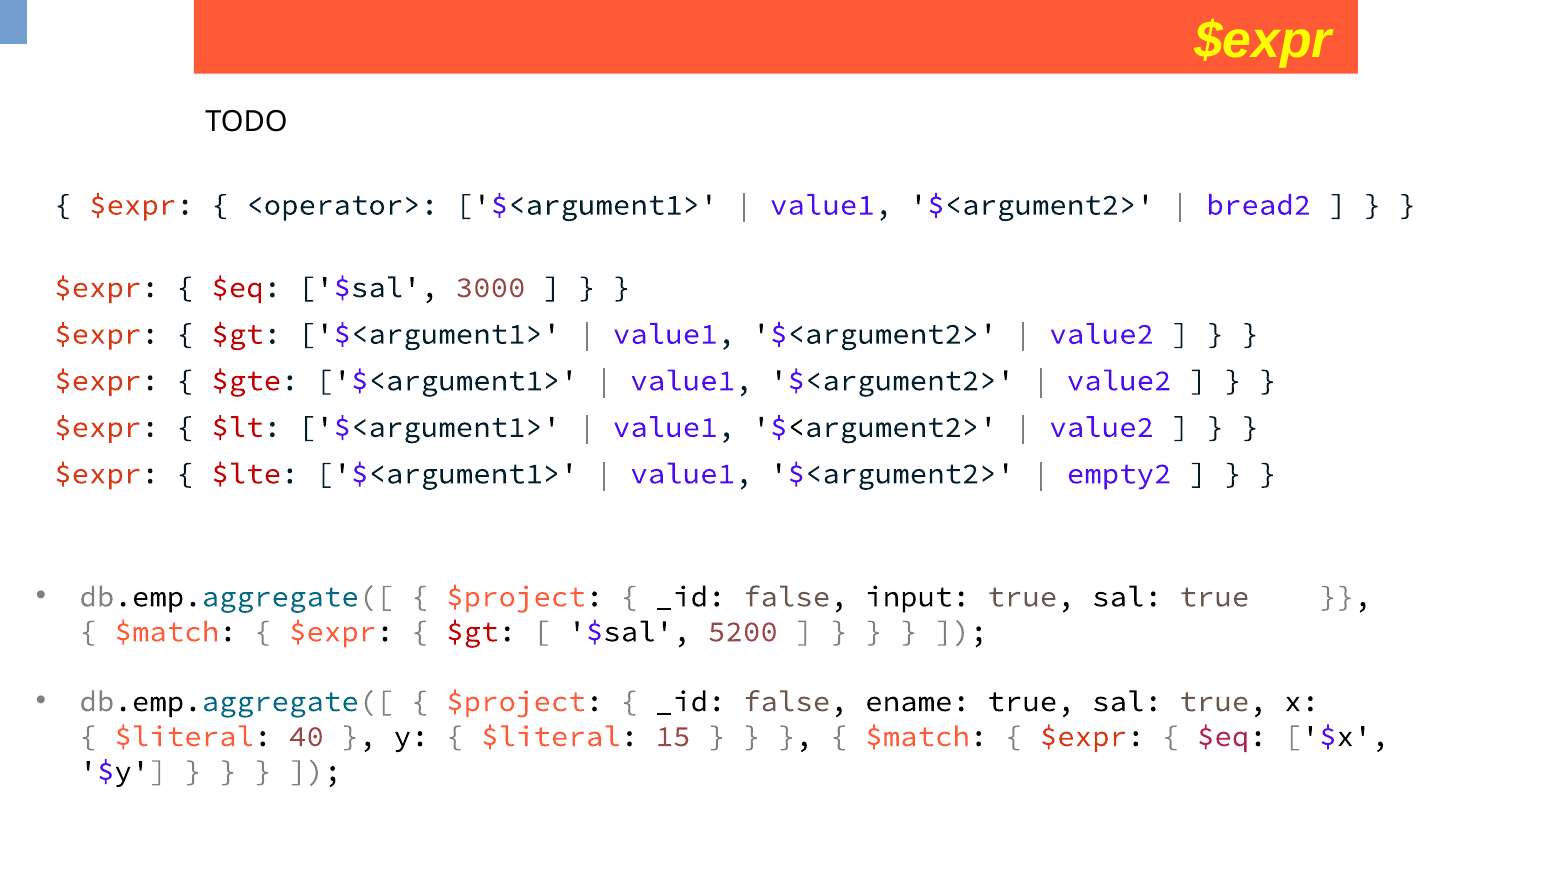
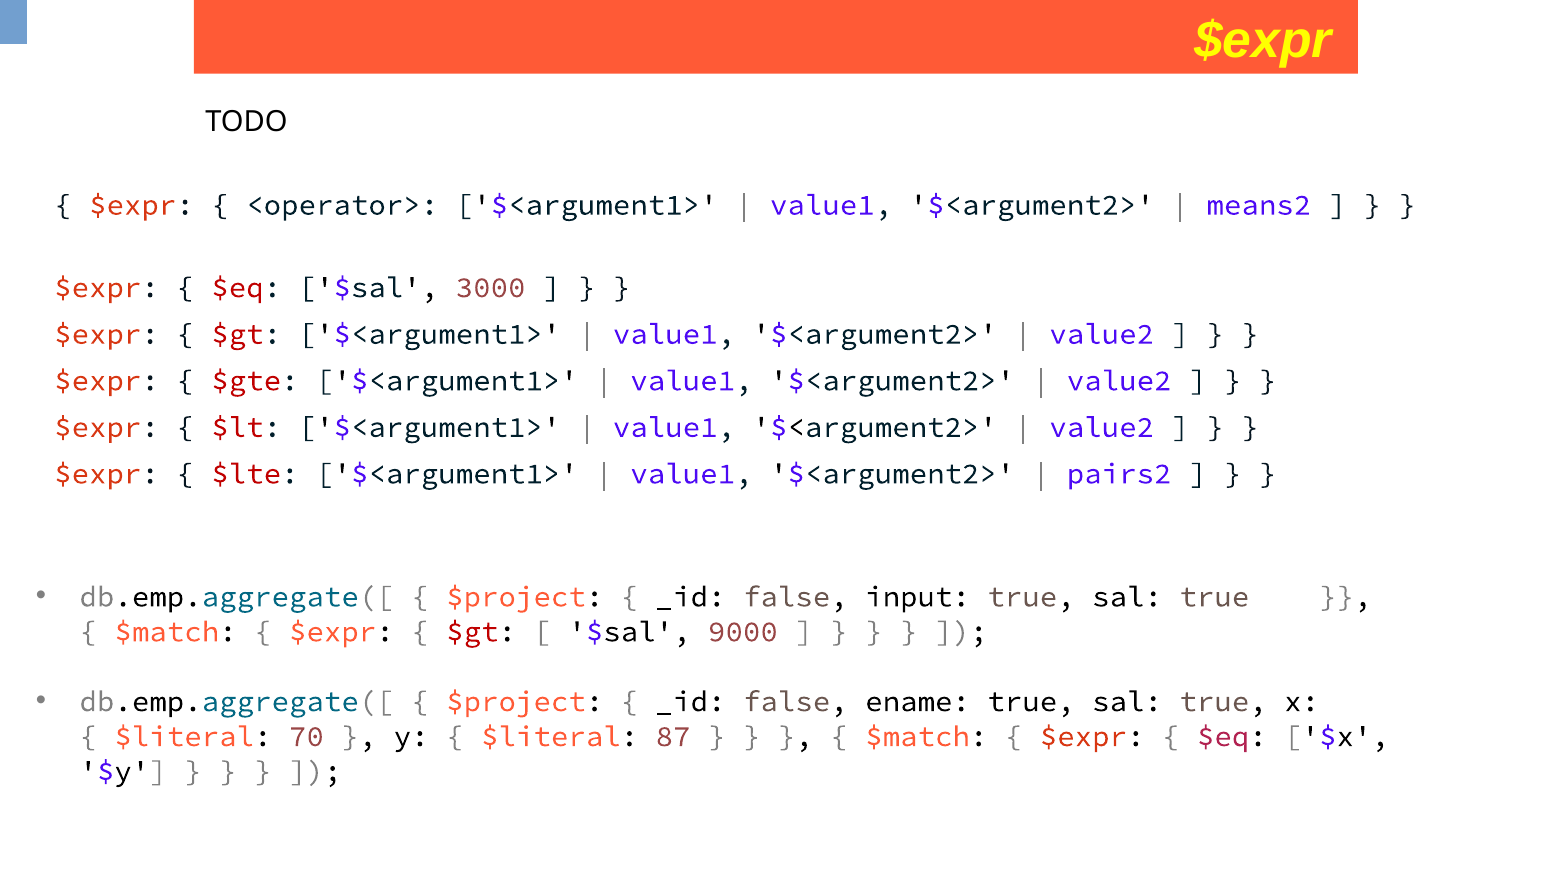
bread2: bread2 -> means2
empty2: empty2 -> pairs2
5200: 5200 -> 9000
40: 40 -> 70
15: 15 -> 87
